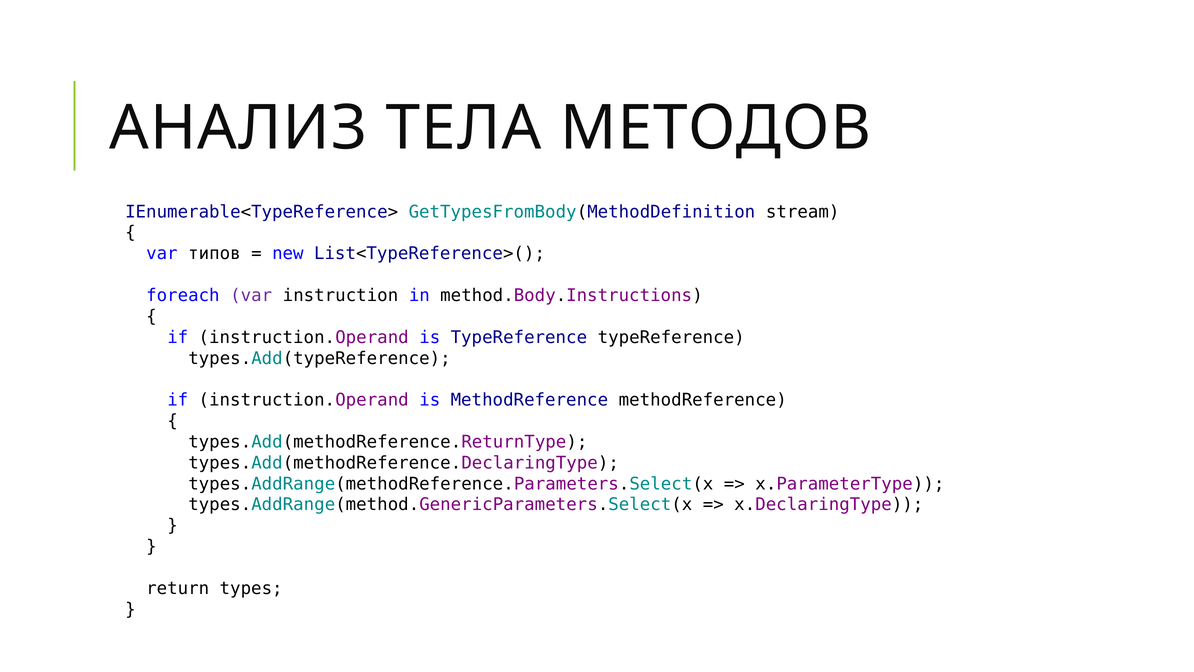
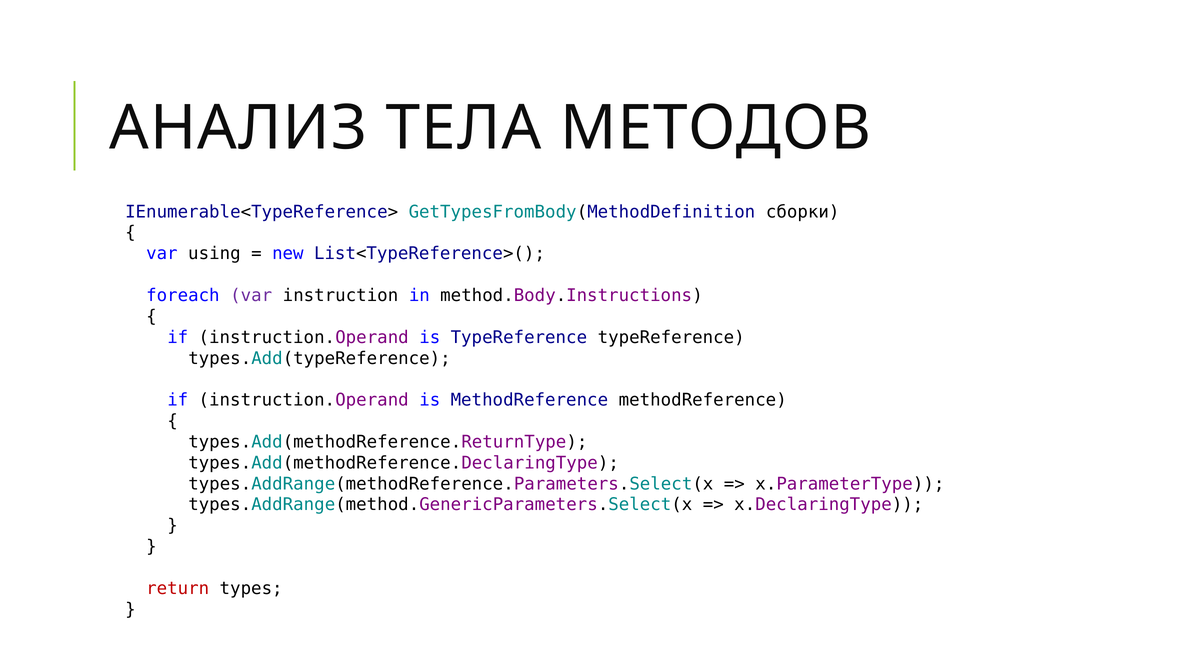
stream: stream -> сборки
типов: типов -> using
return colour: black -> red
